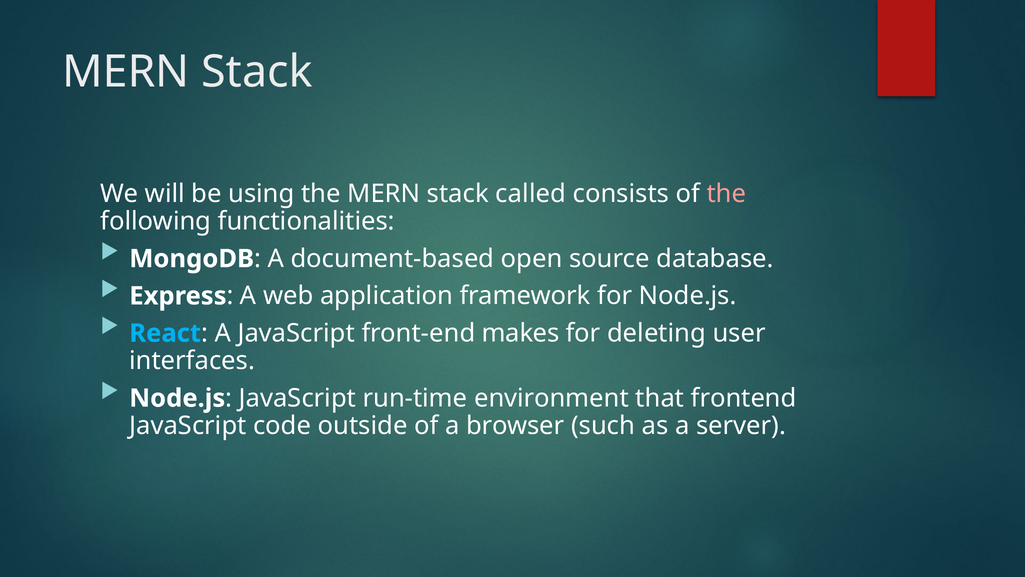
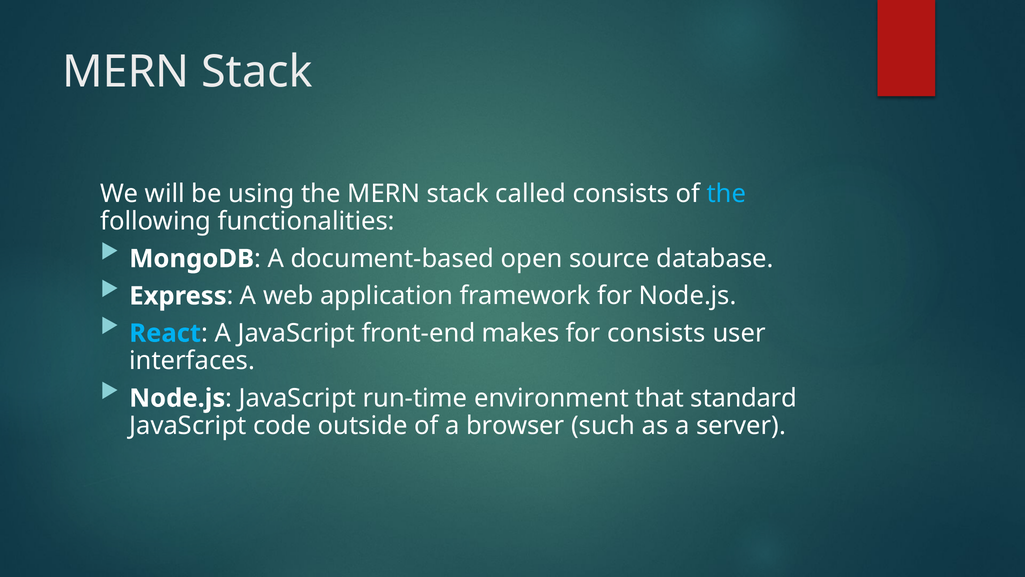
the at (726, 194) colour: pink -> light blue
for deleting: deleting -> consists
frontend: frontend -> standard
